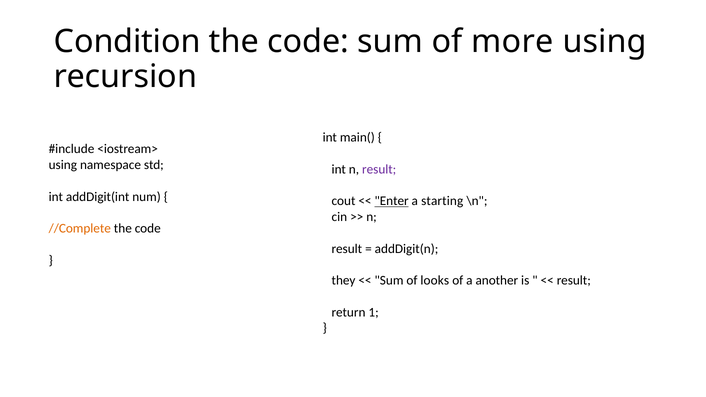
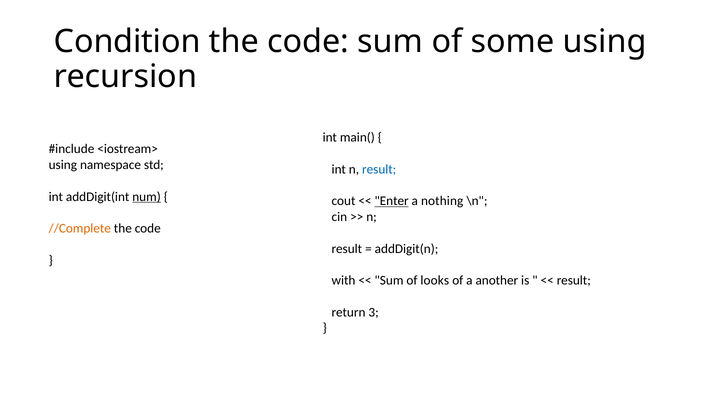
more: more -> some
result at (379, 169) colour: purple -> blue
num underline: none -> present
starting: starting -> nothing
they: they -> with
1: 1 -> 3
